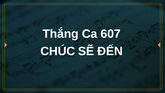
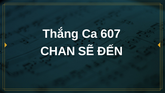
CHÚC: CHÚC -> CHAN
